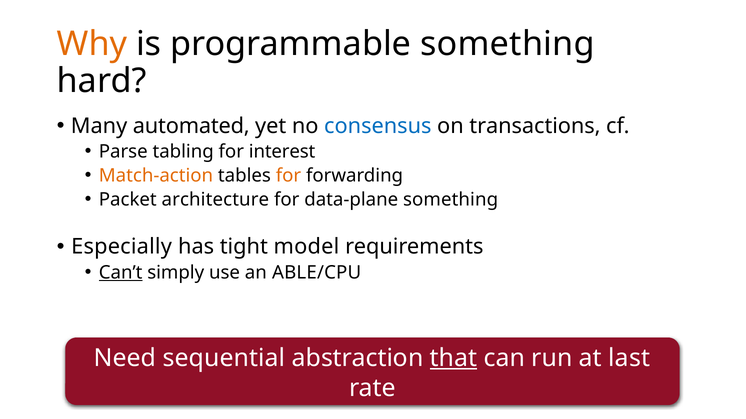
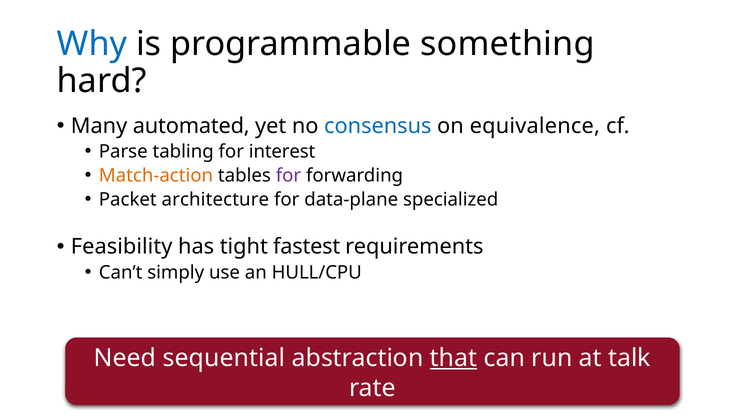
Why colour: orange -> blue
transactions: transactions -> equivalence
for at (288, 176) colour: orange -> purple
data-plane something: something -> specialized
Especially: Especially -> Feasibility
model: model -> fastest
Can’t underline: present -> none
ABLE/CPU: ABLE/CPU -> HULL/CPU
last: last -> talk
